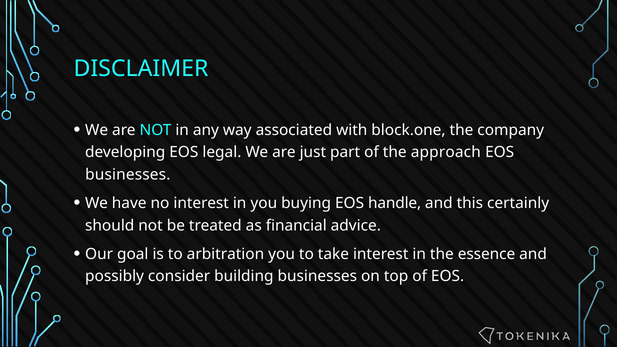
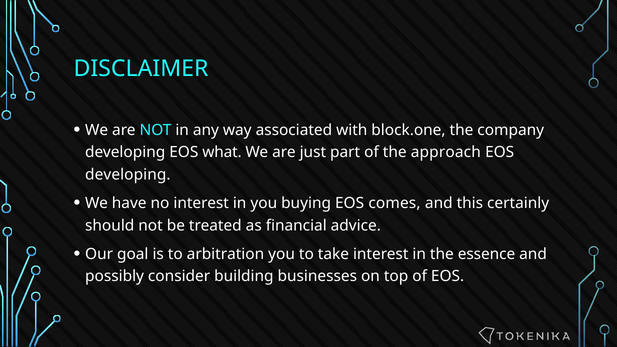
legal: legal -> what
businesses at (128, 175): businesses -> developing
handle: handle -> comes
